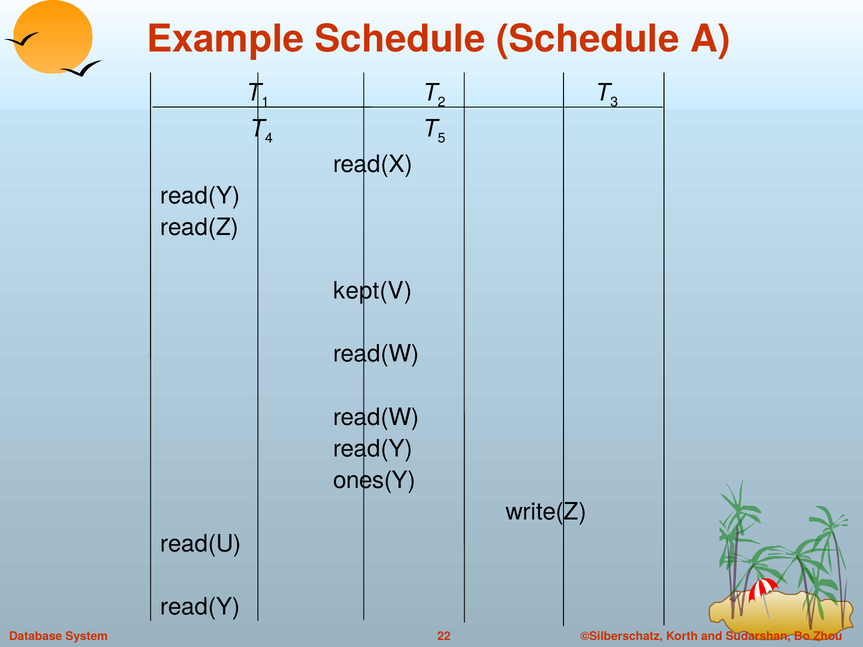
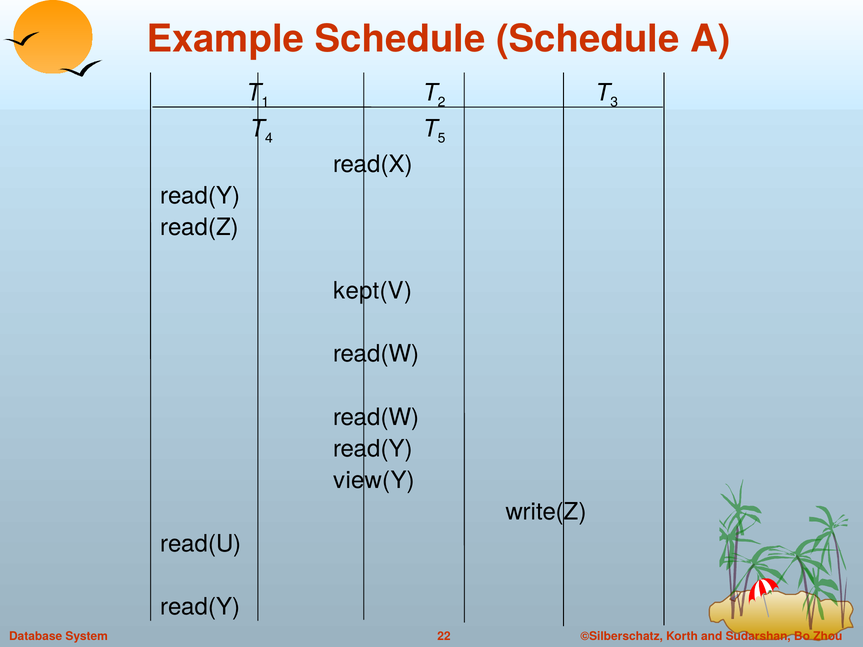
ones(Y: ones(Y -> view(Y
